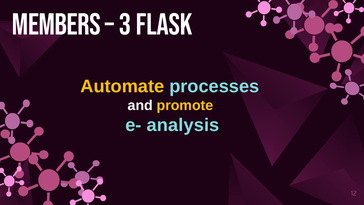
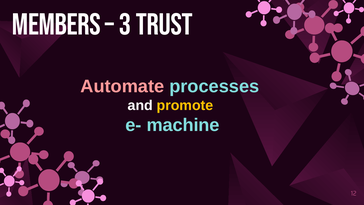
FLASK: FLASK -> TRUST
Automate colour: yellow -> pink
analysis: analysis -> machine
